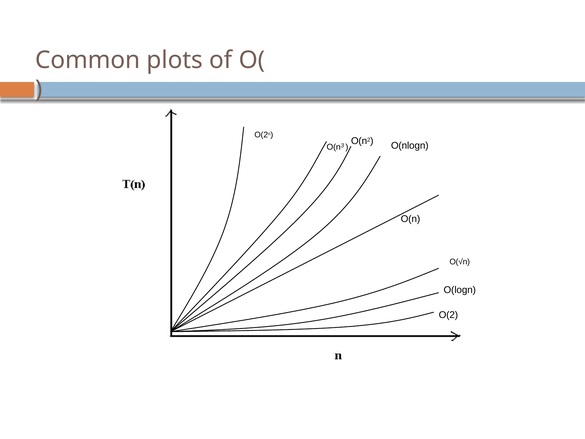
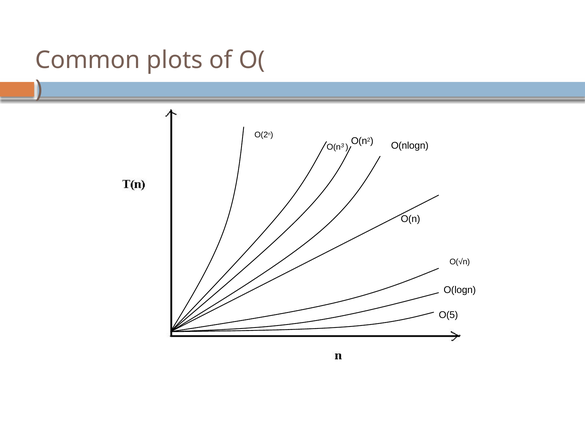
O(2: O(2 -> O(5
